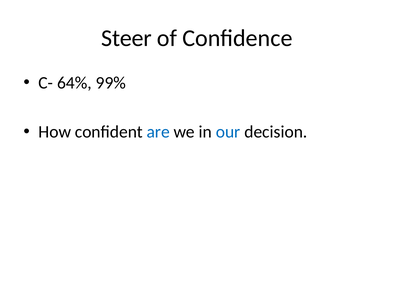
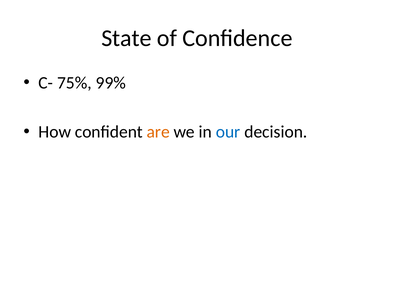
Steer: Steer -> State
64%: 64% -> 75%
are colour: blue -> orange
